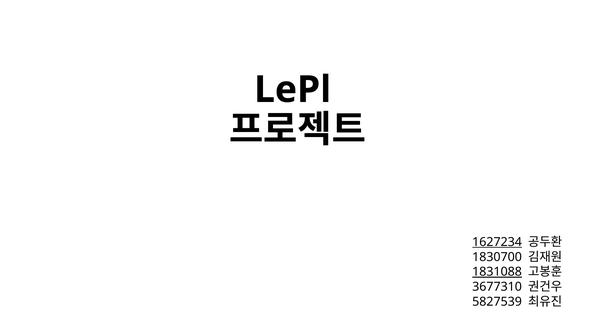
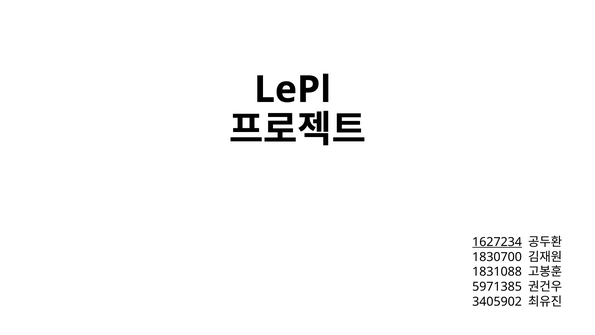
1831088 underline: present -> none
3677310: 3677310 -> 5971385
5827539: 5827539 -> 3405902
